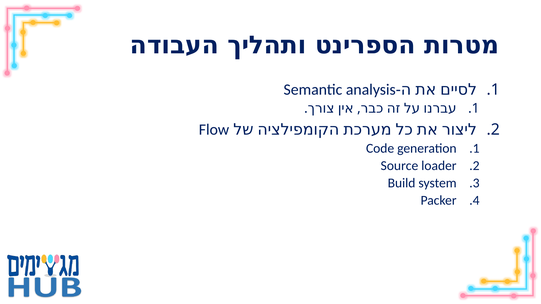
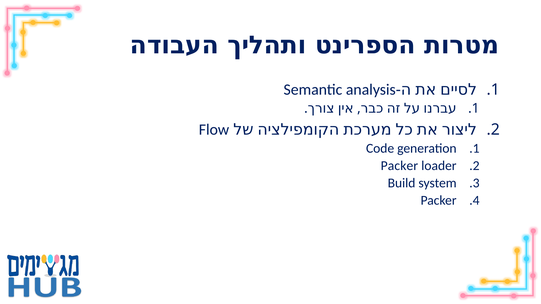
Source at (399, 166): Source -> Packer
